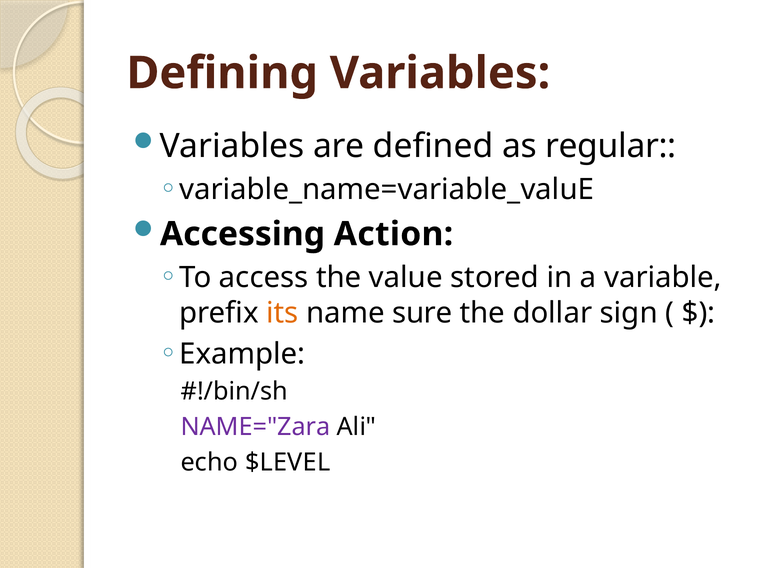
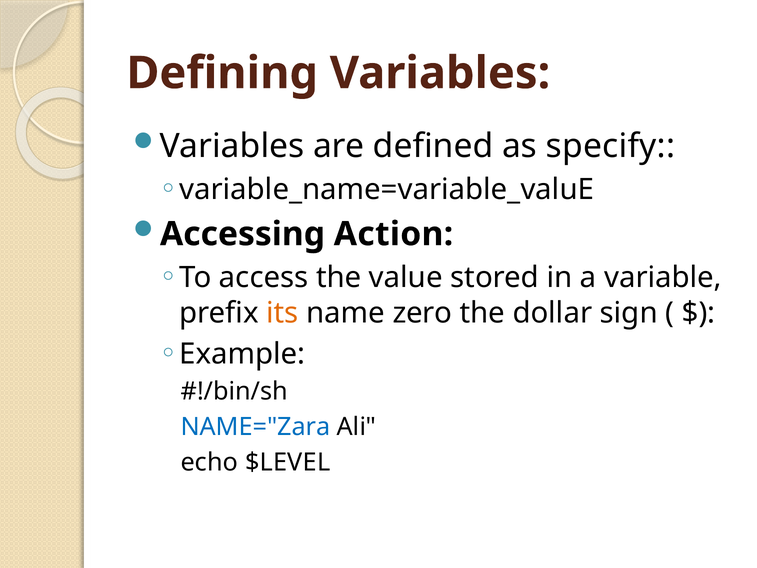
regular: regular -> specify
sure: sure -> zero
NAME="Zara colour: purple -> blue
